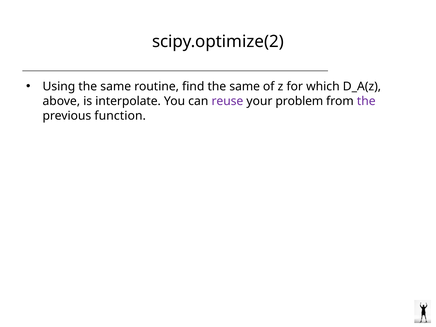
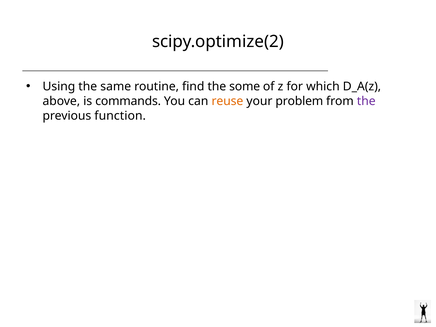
find the same: same -> some
interpolate: interpolate -> commands
reuse colour: purple -> orange
